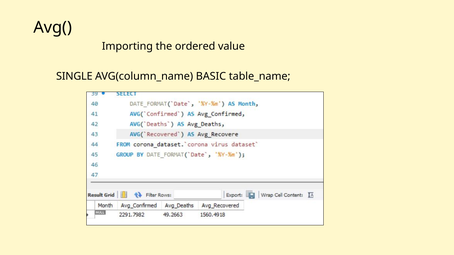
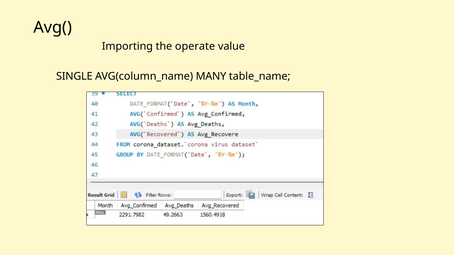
ordered: ordered -> operate
BASIC: BASIC -> MANY
